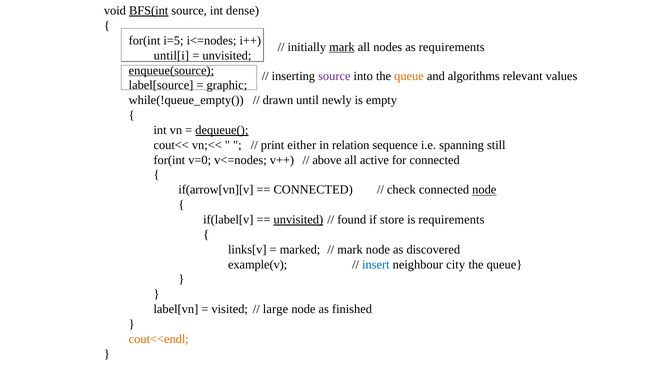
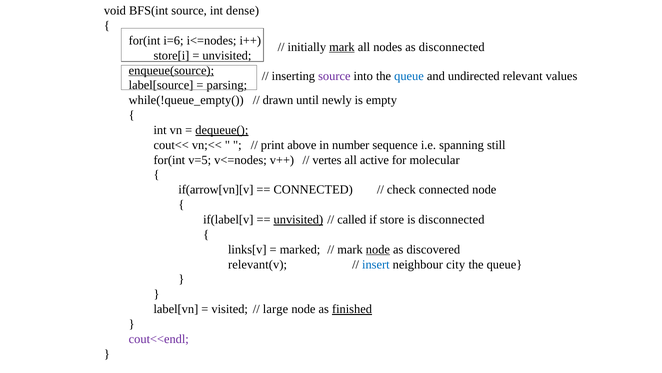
BFS(int underline: present -> none
i=5: i=5 -> i=6
as requirements: requirements -> disconnected
until[i: until[i -> store[i
queue at (409, 76) colour: orange -> blue
algorithms: algorithms -> undirected
graphic: graphic -> parsing
either: either -> above
relation: relation -> number
v=0: v=0 -> v=5
above: above -> vertes
for connected: connected -> molecular
node at (484, 189) underline: present -> none
found: found -> called
is requirements: requirements -> disconnected
node at (378, 249) underline: none -> present
example(v: example(v -> relevant(v
finished underline: none -> present
cout<<endl colour: orange -> purple
